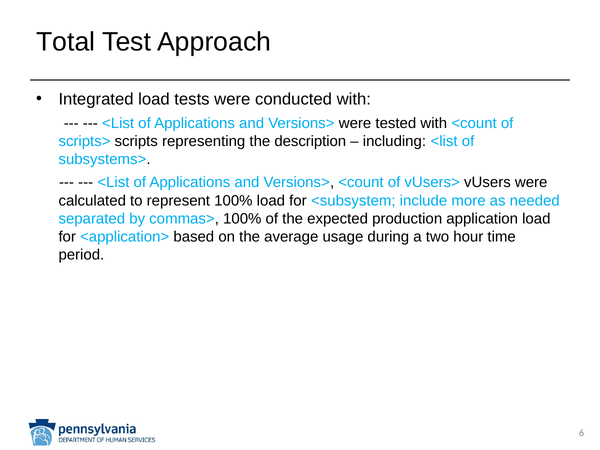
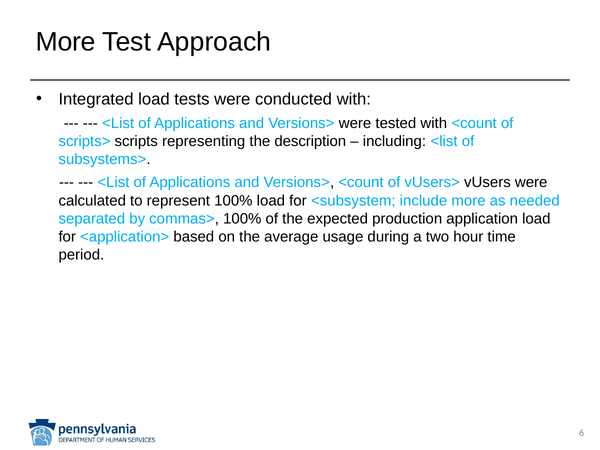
Total at (66, 42): Total -> More
